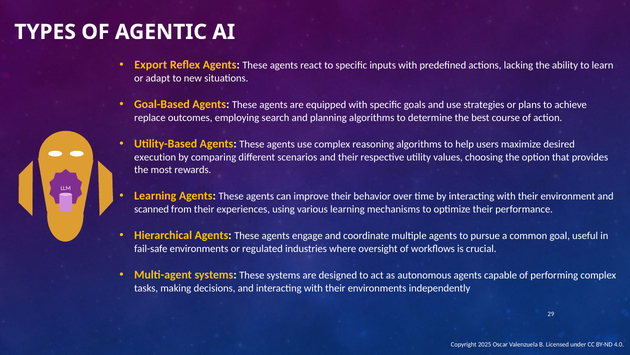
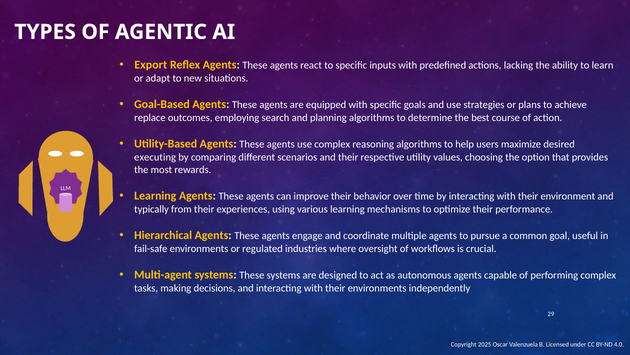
execution: execution -> executing
scanned: scanned -> typically
